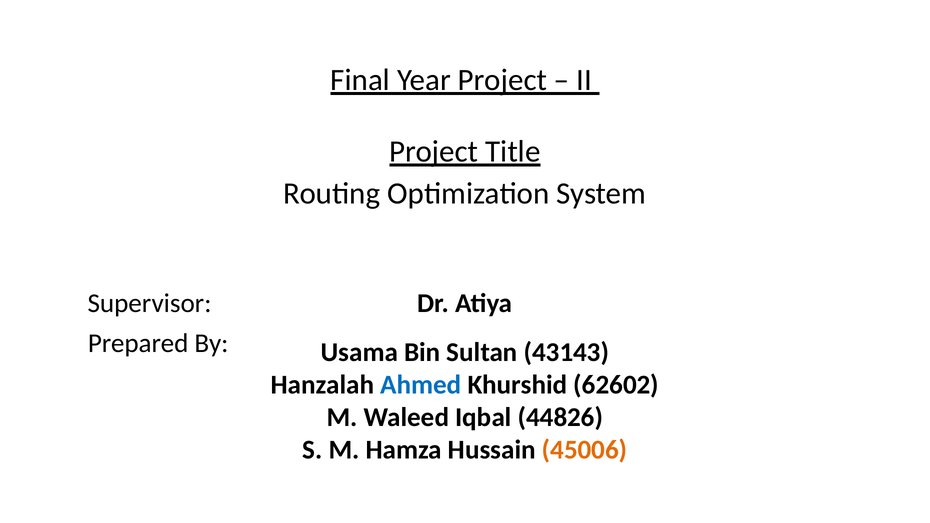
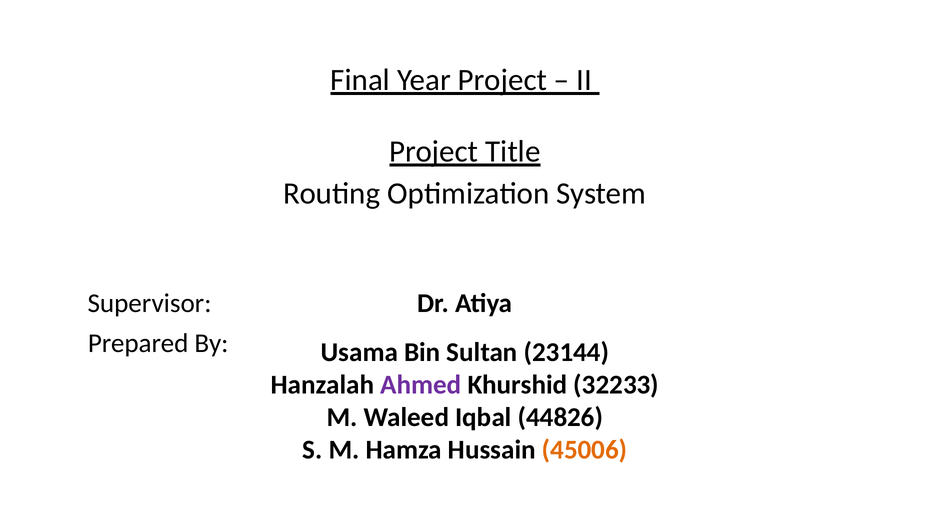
43143: 43143 -> 23144
Ahmed colour: blue -> purple
62602: 62602 -> 32233
